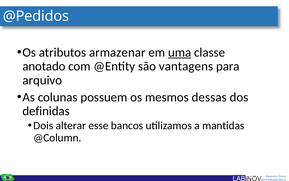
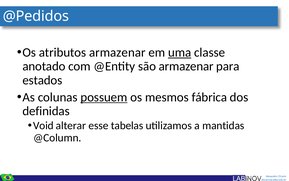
são vantagens: vantagens -> armazenar
arquivo: arquivo -> estados
possuem underline: none -> present
dessas: dessas -> fábrica
Dois: Dois -> Void
bancos: bancos -> tabelas
